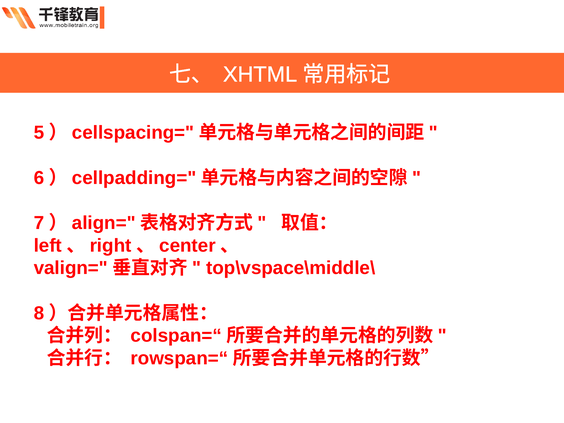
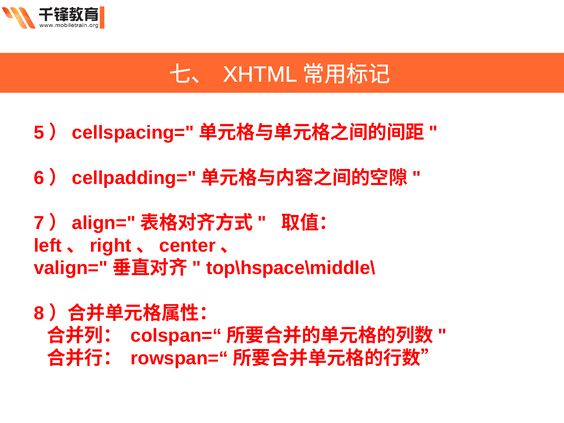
top\vspace\middle\: top\vspace\middle\ -> top\hspace\middle\
